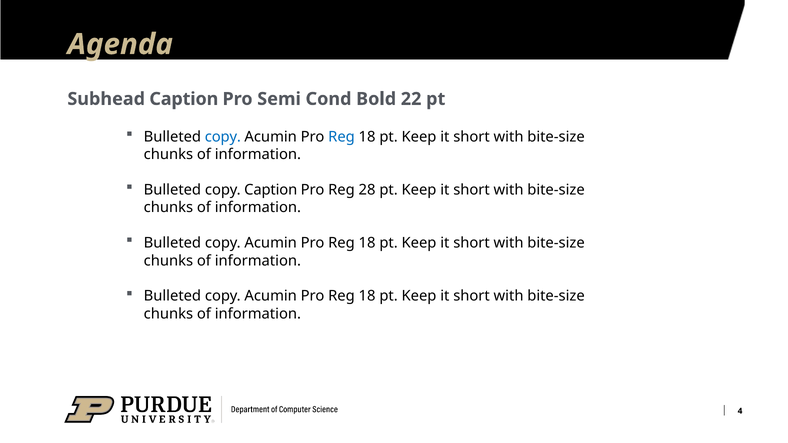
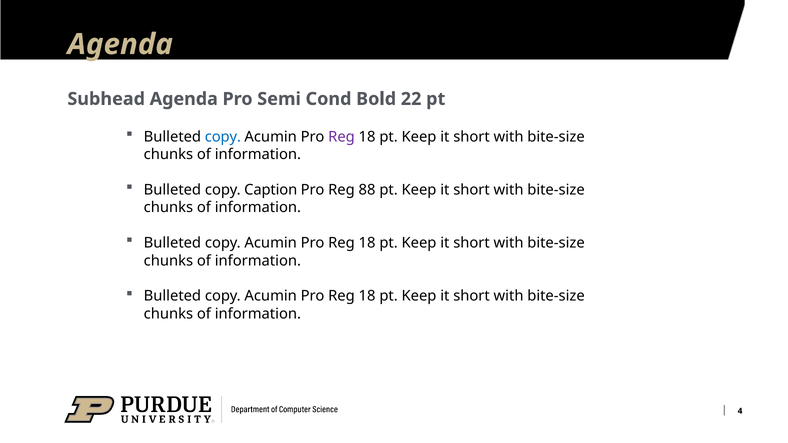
Subhead Caption: Caption -> Agenda
Reg at (342, 137) colour: blue -> purple
28: 28 -> 88
